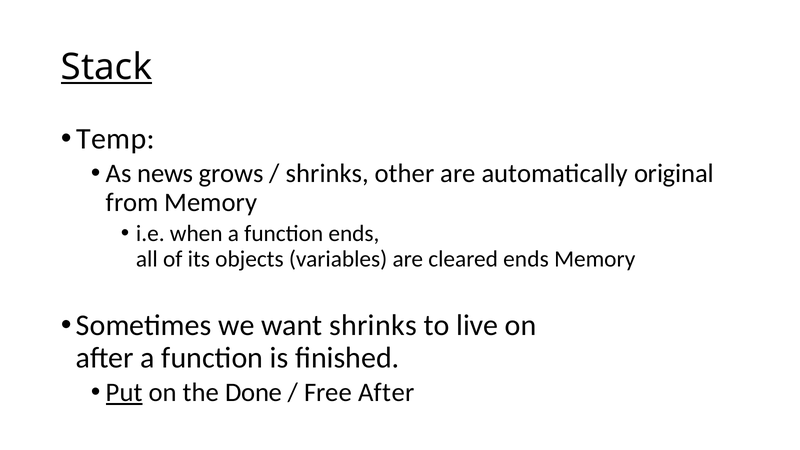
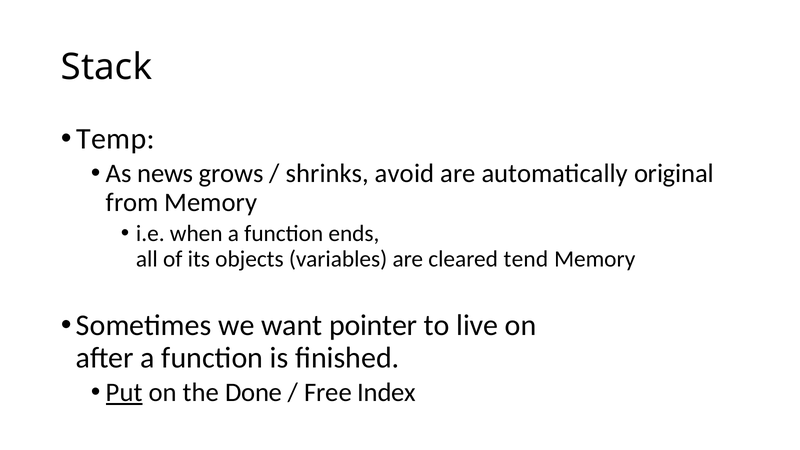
Stack underline: present -> none
other: other -> avoid
cleared ends: ends -> tend
want shrinks: shrinks -> pointer
Free After: After -> Index
